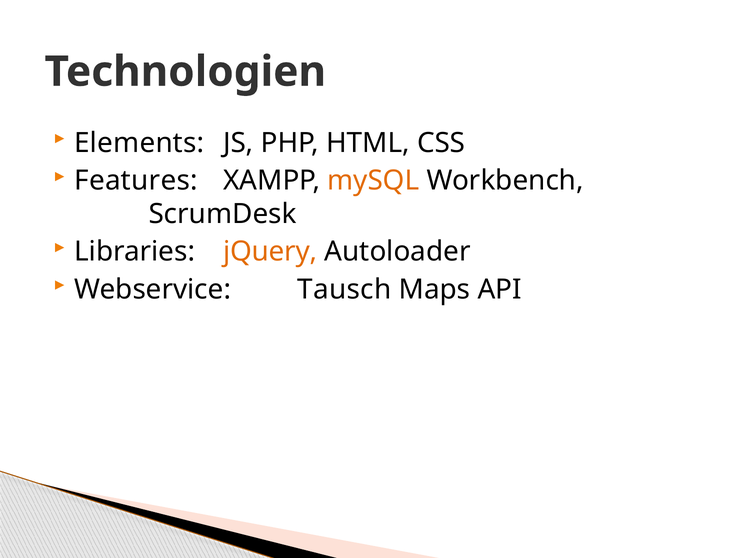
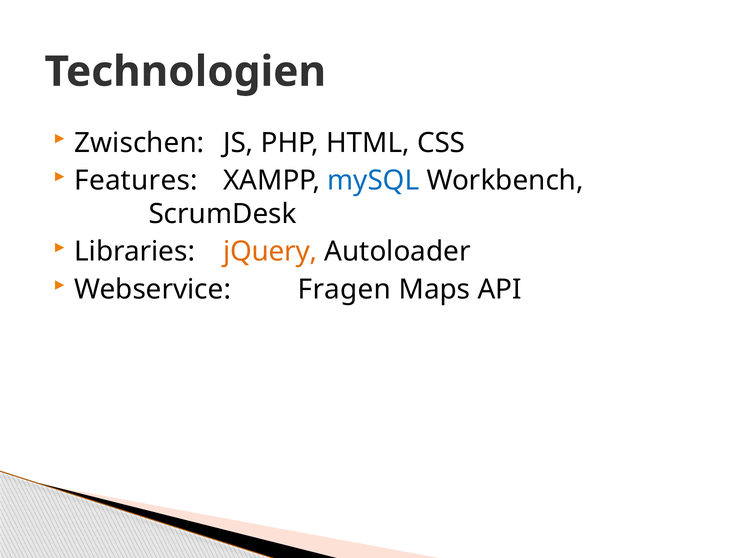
Elements: Elements -> Zwischen
mySQL colour: orange -> blue
Tausch: Tausch -> Fragen
